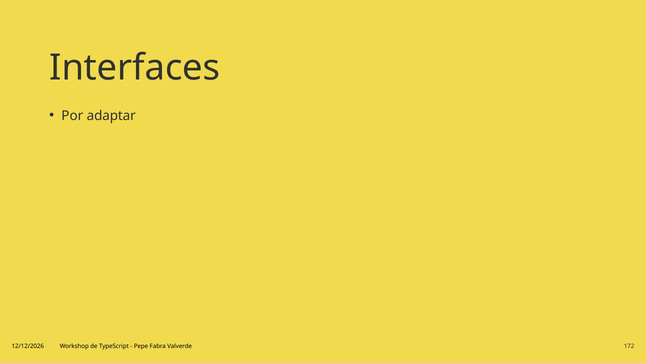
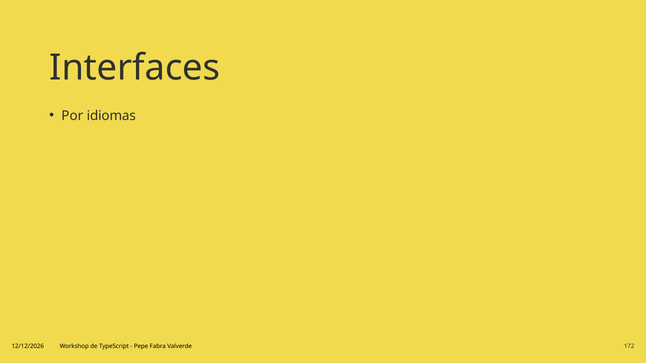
adaptar: adaptar -> idiomas
